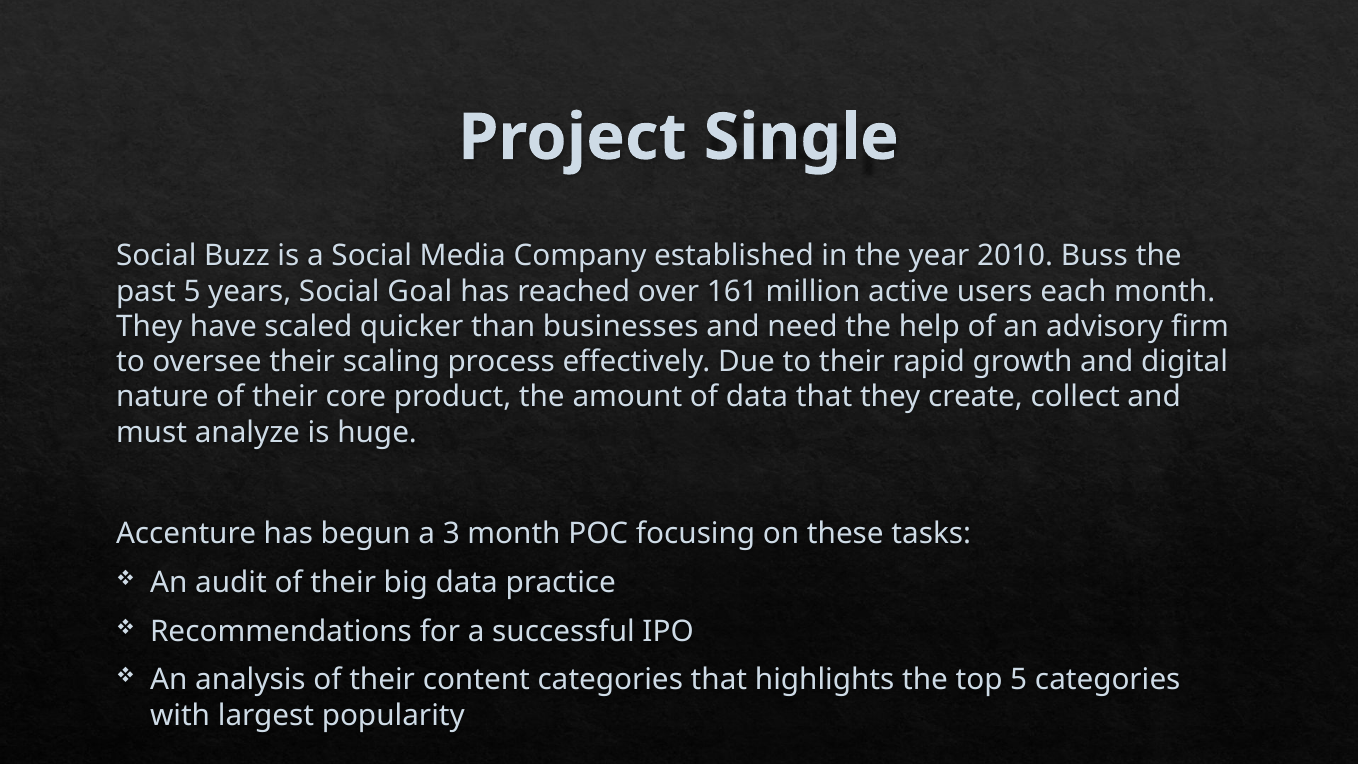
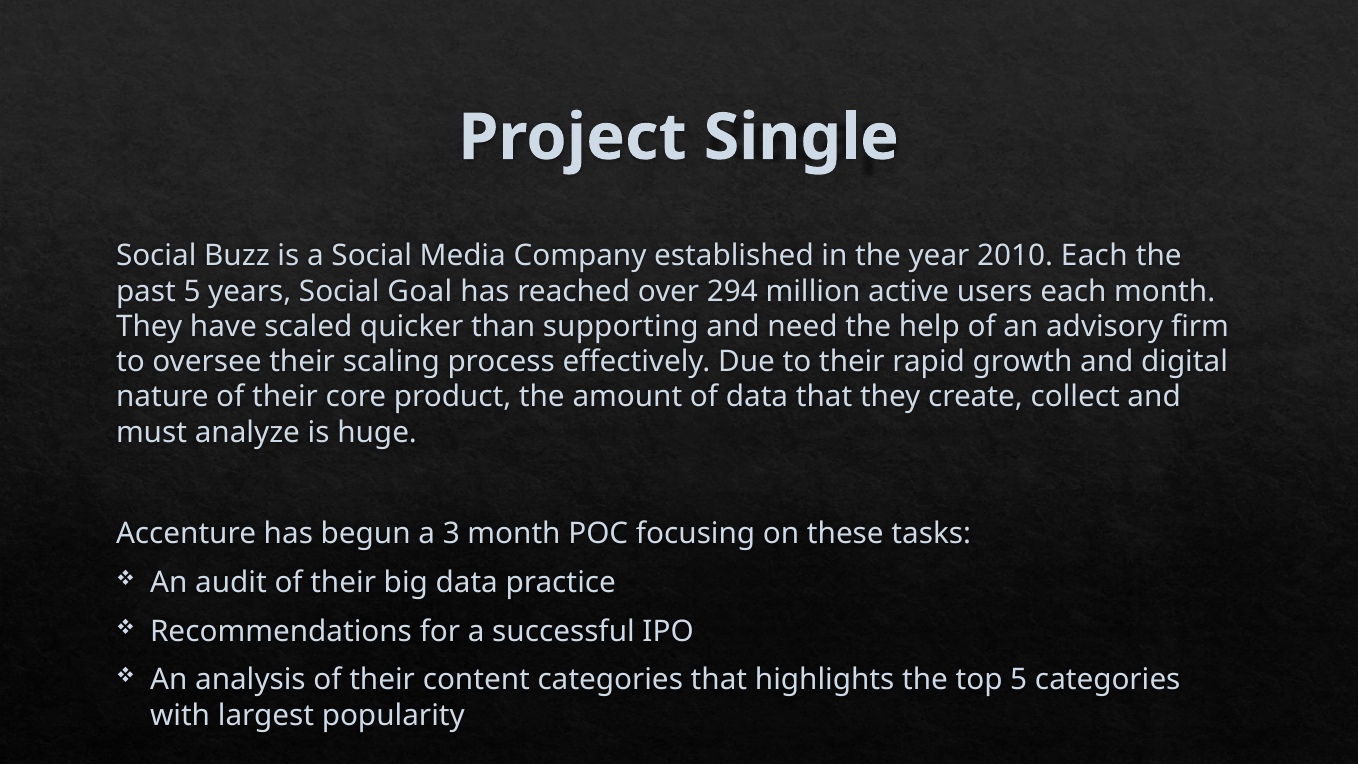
2010 Buss: Buss -> Each
161: 161 -> 294
businesses: businesses -> supporting
